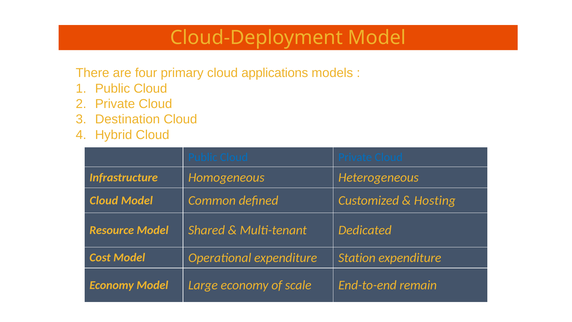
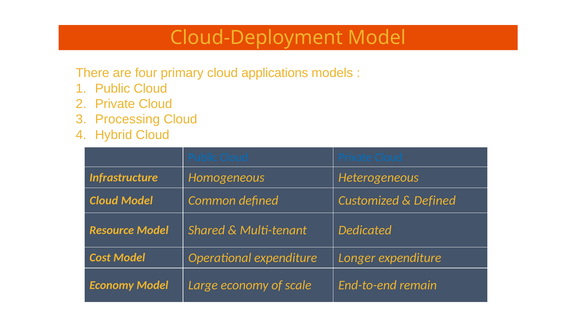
Destination: Destination -> Processing
Hosting at (435, 200): Hosting -> Defined
Station: Station -> Longer
